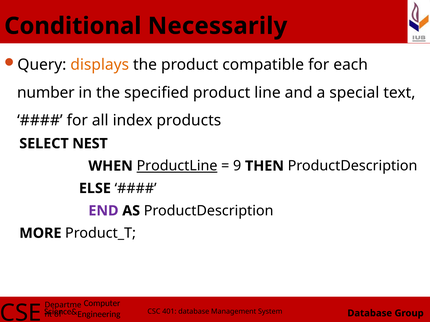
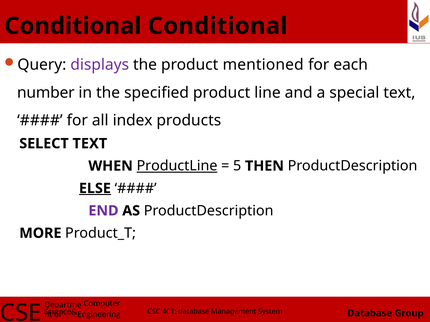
Conditional Necessarily: Necessarily -> Conditional
displays colour: orange -> purple
compatible: compatible -> mentioned
SELECT NEST: NEST -> TEXT
9: 9 -> 5
ELSE underline: none -> present
